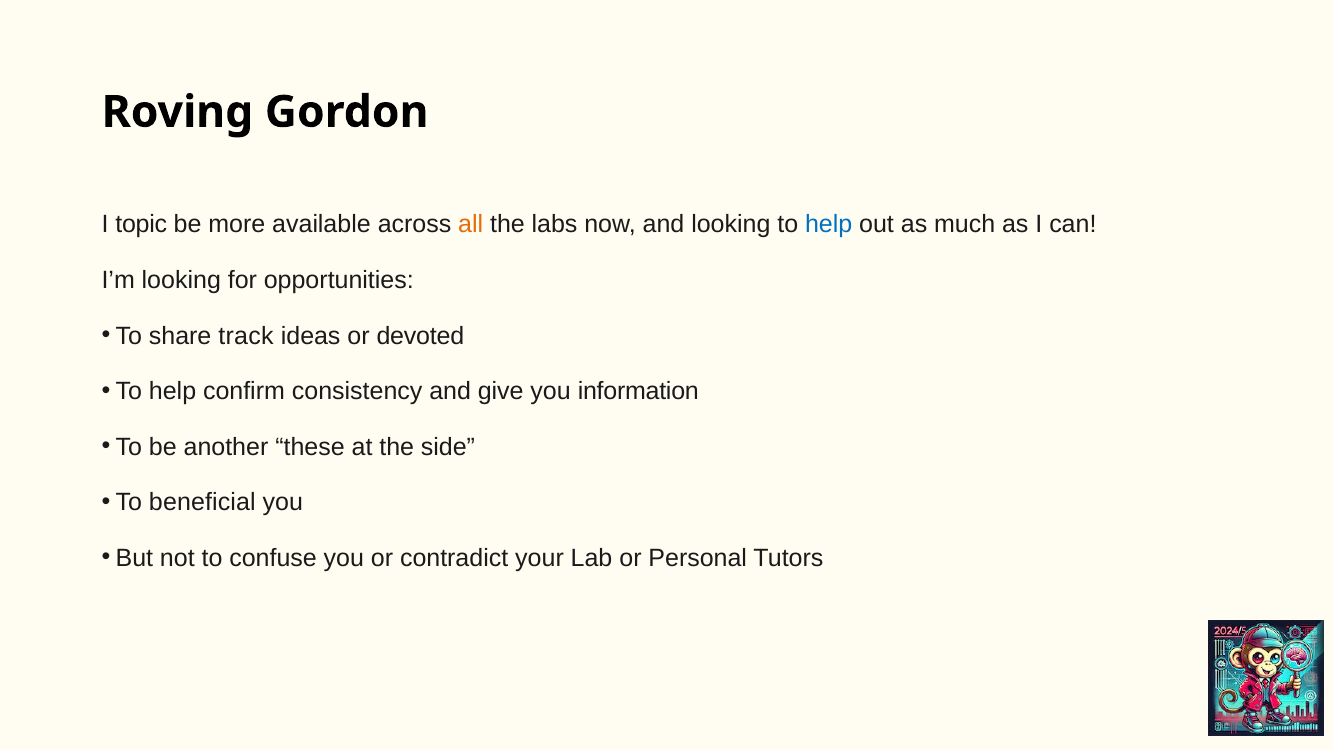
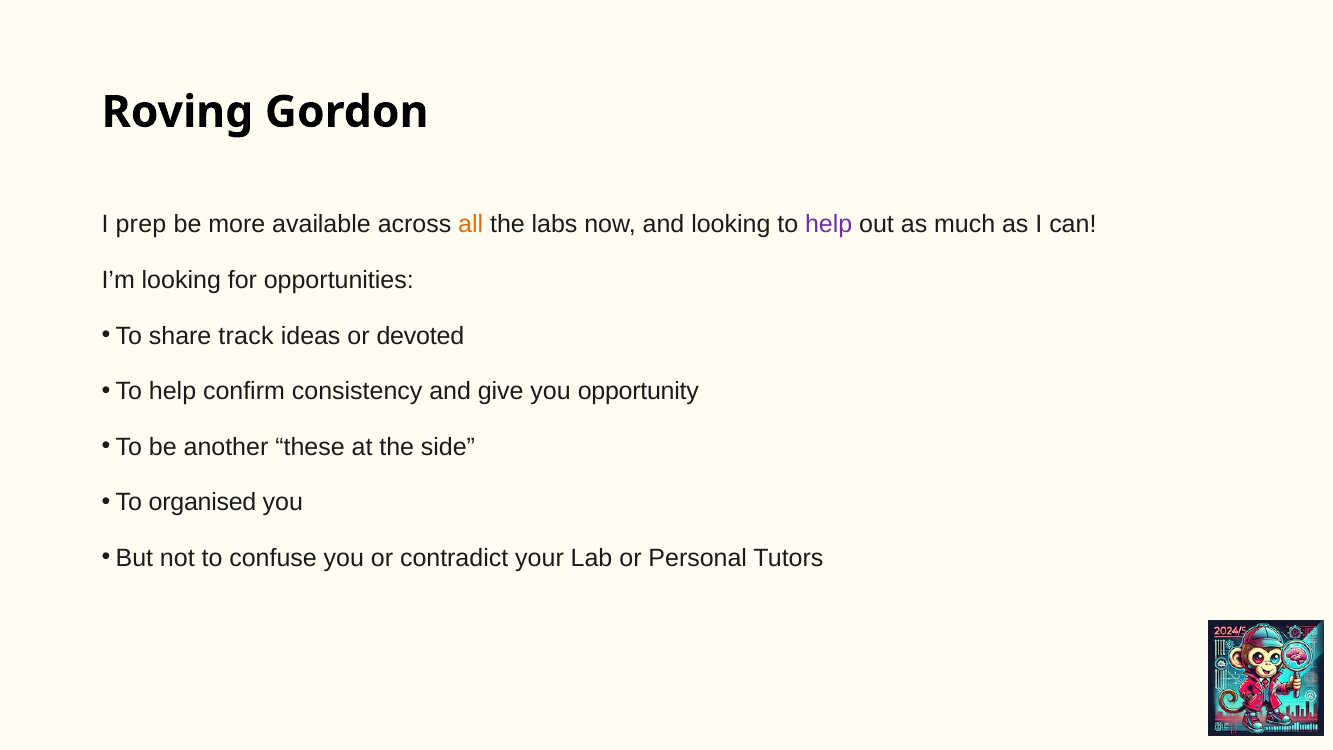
topic: topic -> prep
help at (829, 225) colour: blue -> purple
information: information -> opportunity
beneficial: beneficial -> organised
